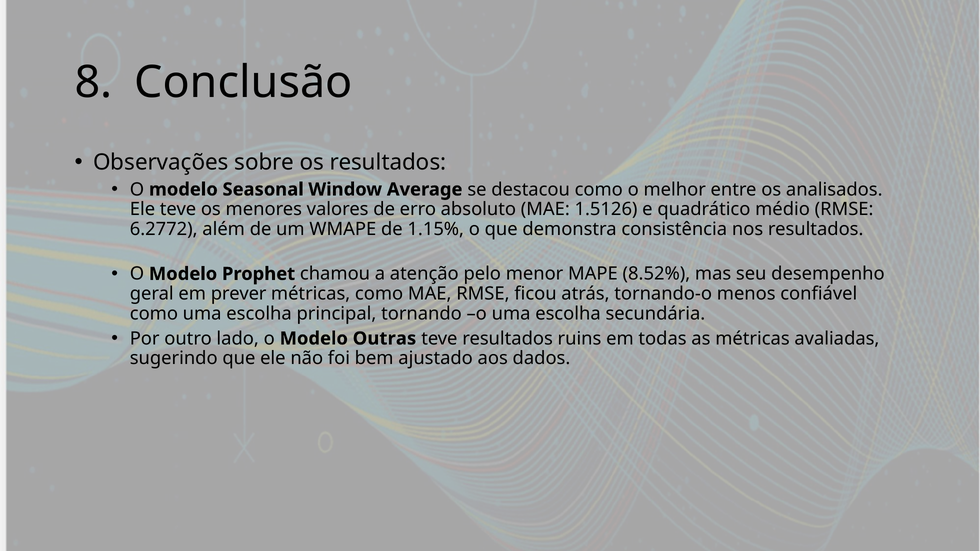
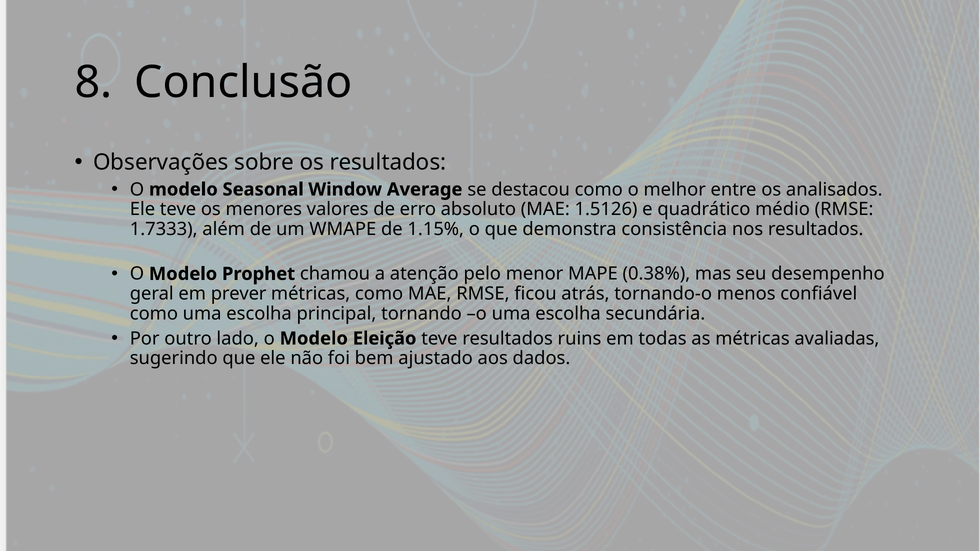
6.2772: 6.2772 -> 1.7333
8.52%: 8.52% -> 0.38%
Outras: Outras -> Eleição
